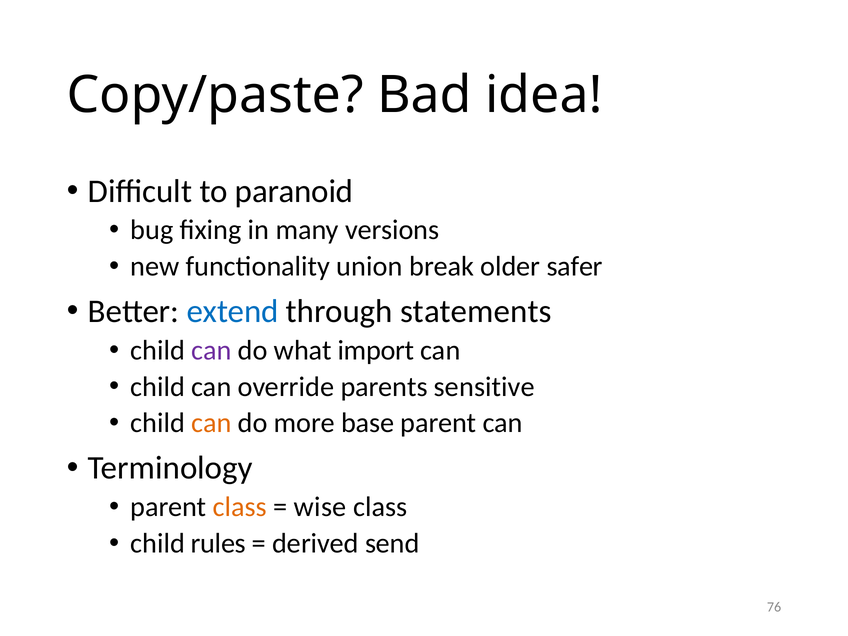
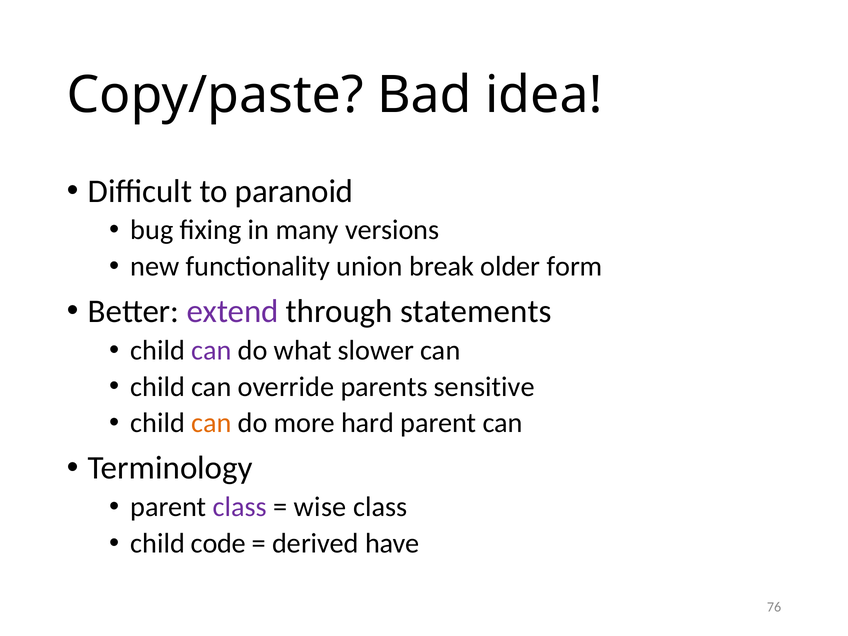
safer: safer -> form
extend colour: blue -> purple
import: import -> slower
base: base -> hard
class at (240, 507) colour: orange -> purple
rules: rules -> code
send: send -> have
